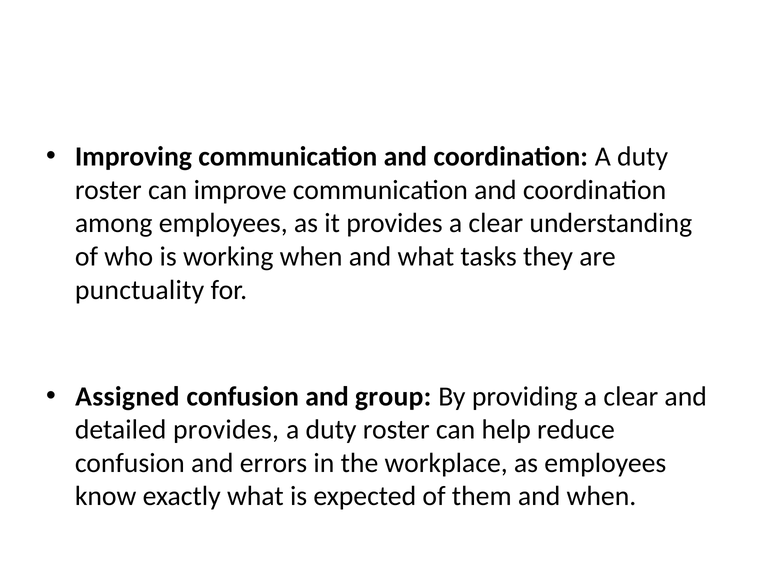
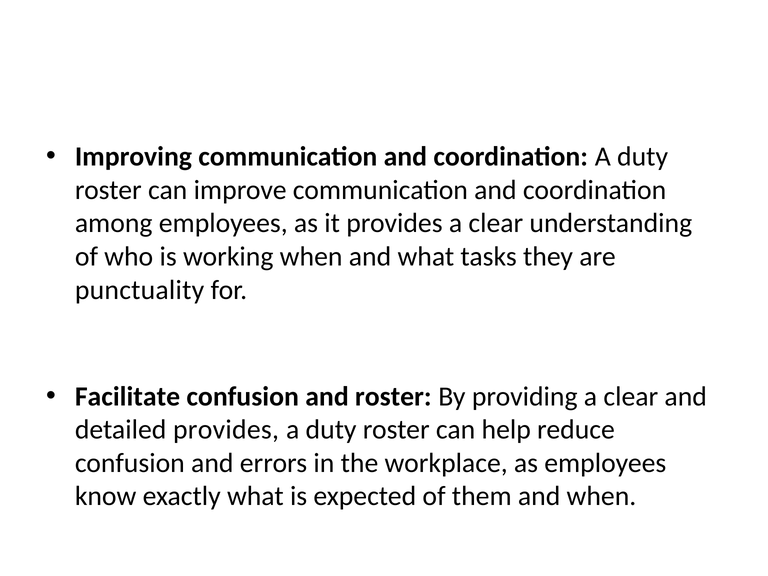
Assigned: Assigned -> Facilitate
and group: group -> roster
